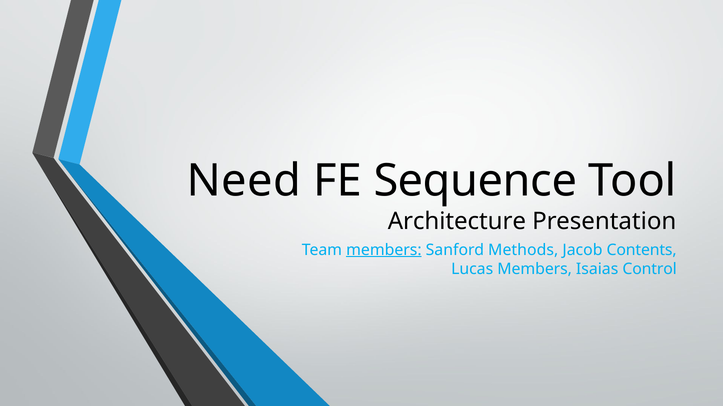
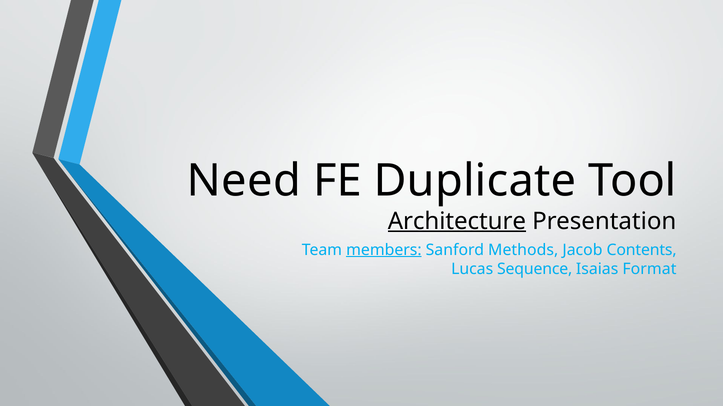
Sequence: Sequence -> Duplicate
Architecture underline: none -> present
Lucas Members: Members -> Sequence
Control: Control -> Format
